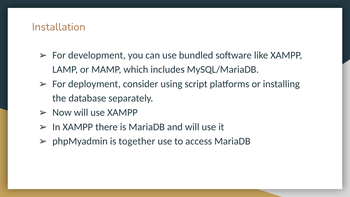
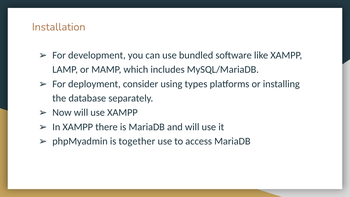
script: script -> types
